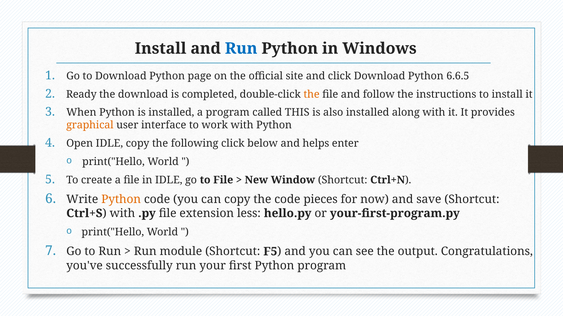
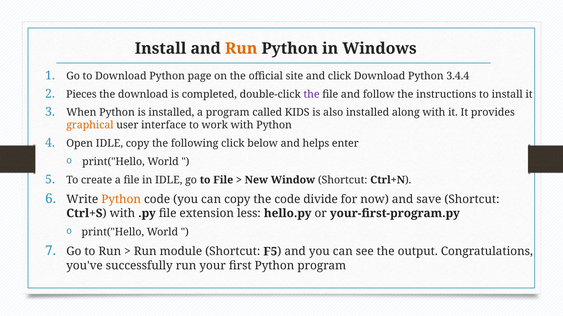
Run at (241, 49) colour: blue -> orange
6.6.5: 6.6.5 -> 3.4.4
Ready: Ready -> Pieces
the at (312, 94) colour: orange -> purple
THIS: THIS -> KIDS
pieces: pieces -> divide
